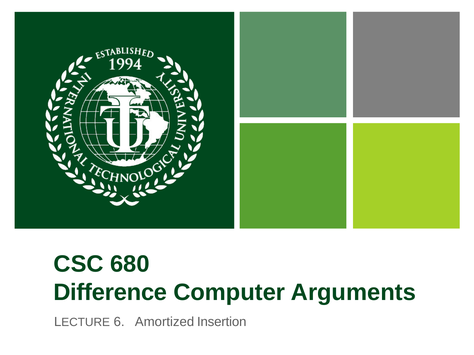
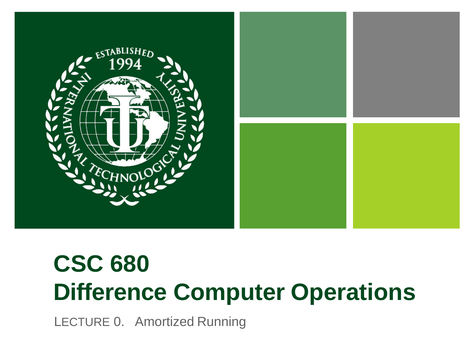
Arguments: Arguments -> Operations
6: 6 -> 0
Insertion: Insertion -> Running
